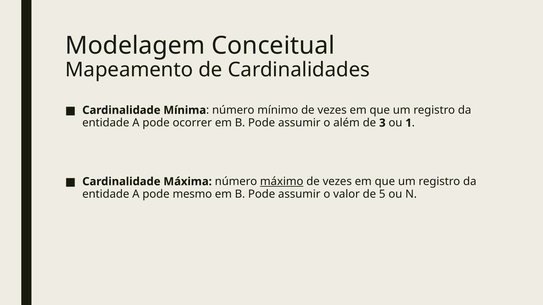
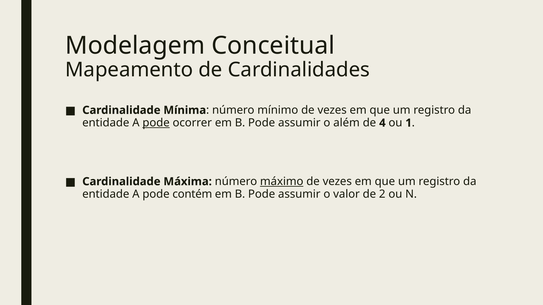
pode at (156, 123) underline: none -> present
3: 3 -> 4
mesmo: mesmo -> contém
5: 5 -> 2
